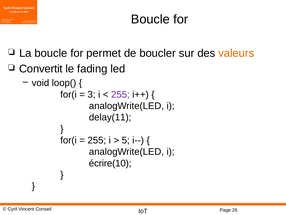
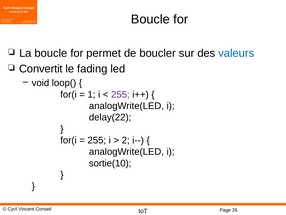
valeurs colour: orange -> blue
3: 3 -> 1
delay(11: delay(11 -> delay(22
5: 5 -> 2
écrire(10: écrire(10 -> sortie(10
